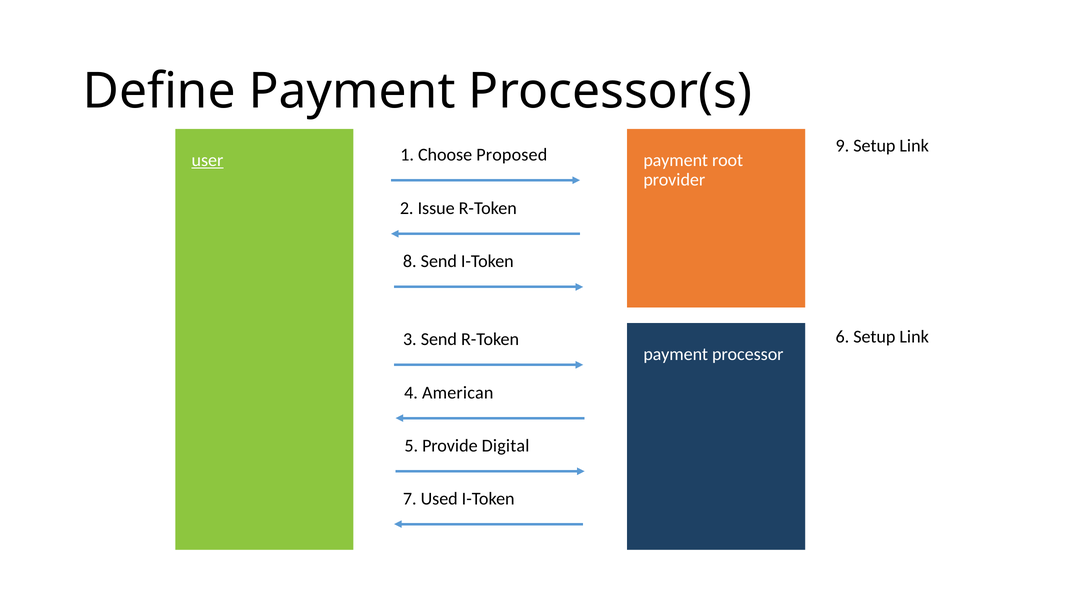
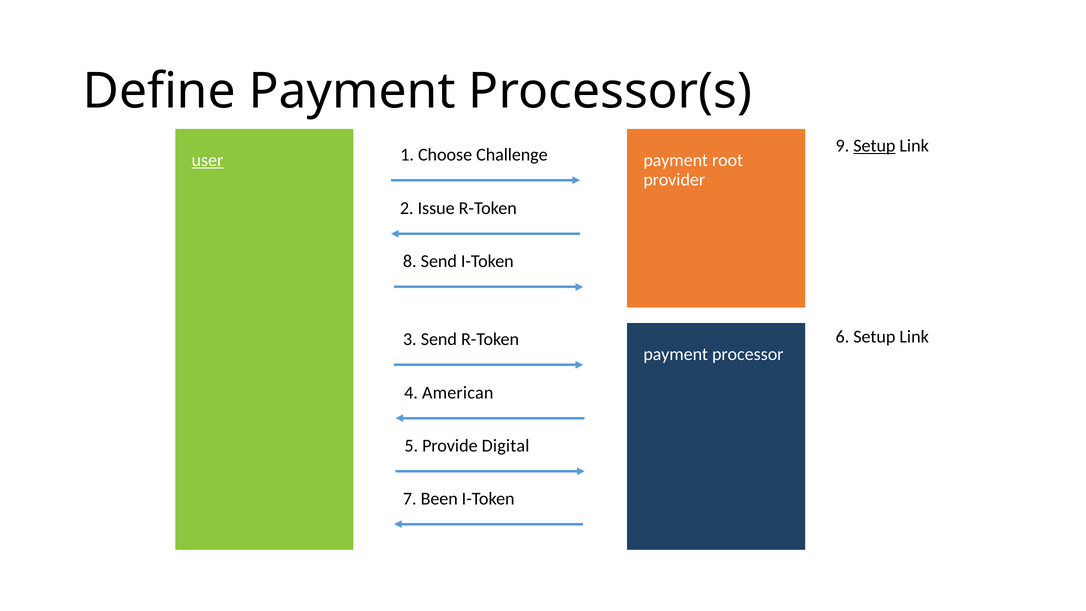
Setup at (874, 146) underline: none -> present
Proposed: Proposed -> Challenge
Used: Used -> Been
